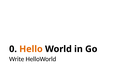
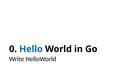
Hello colour: orange -> blue
